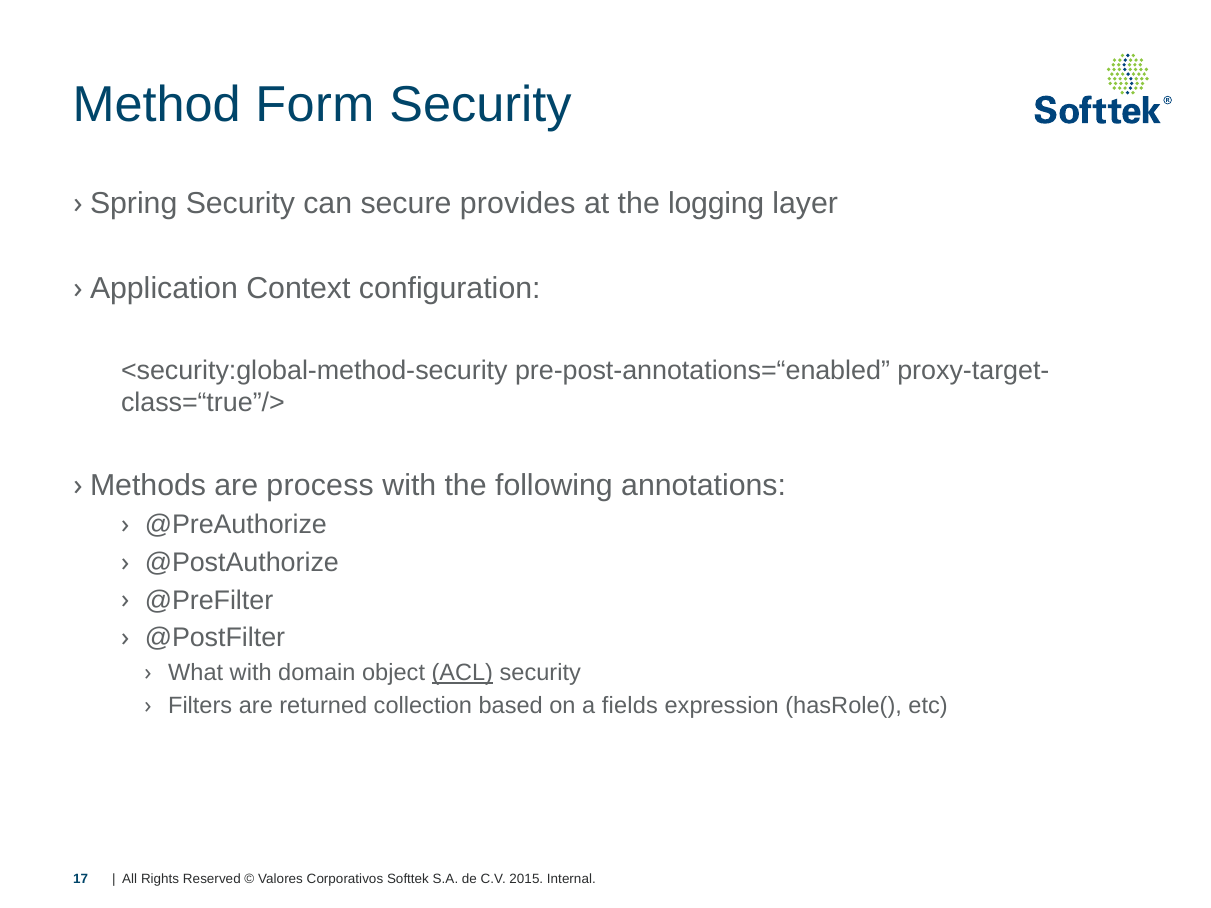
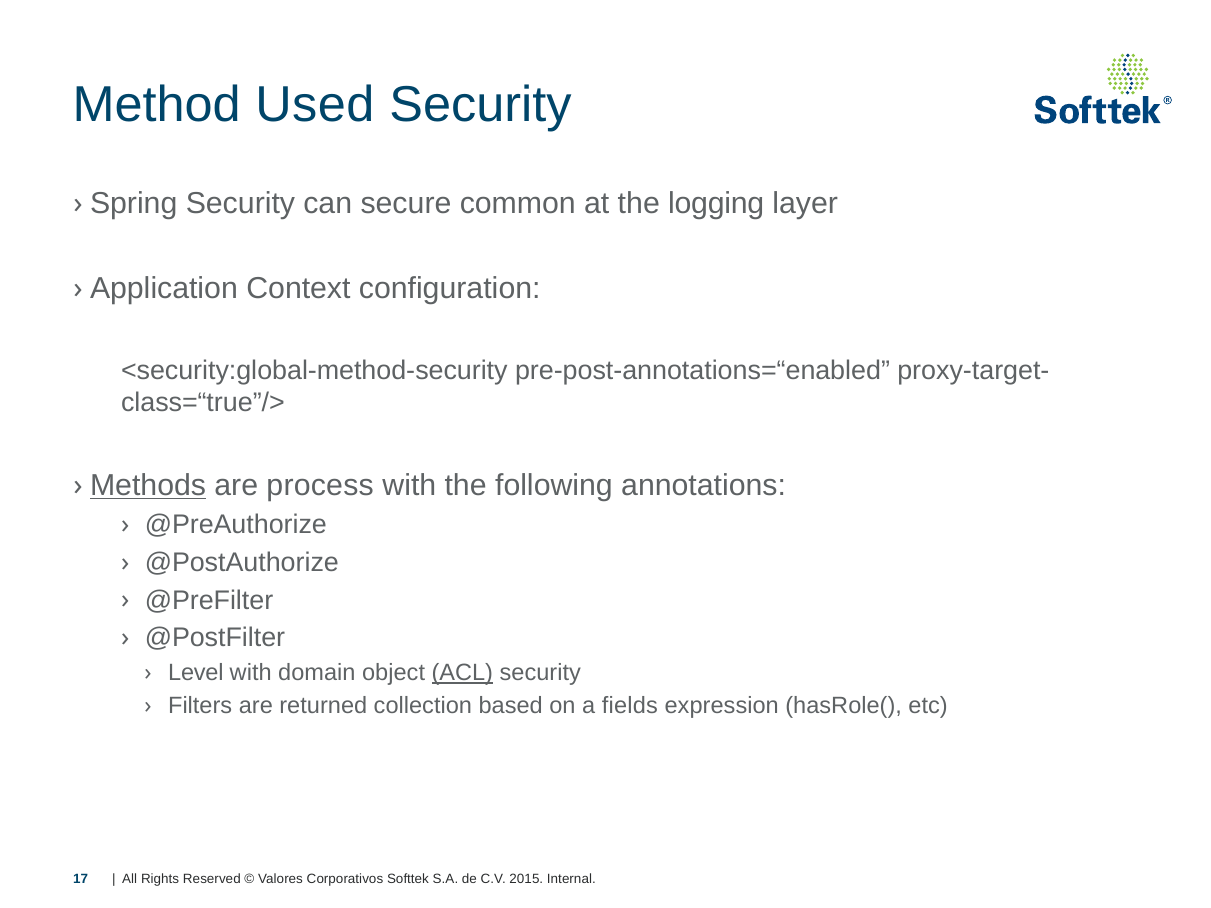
Form: Form -> Used
provides: provides -> common
Methods underline: none -> present
What: What -> Level
